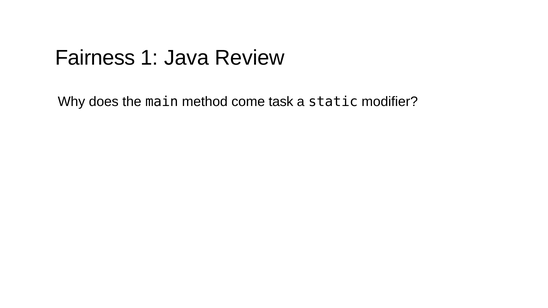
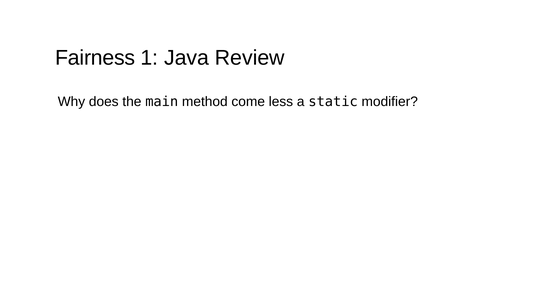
task: task -> less
